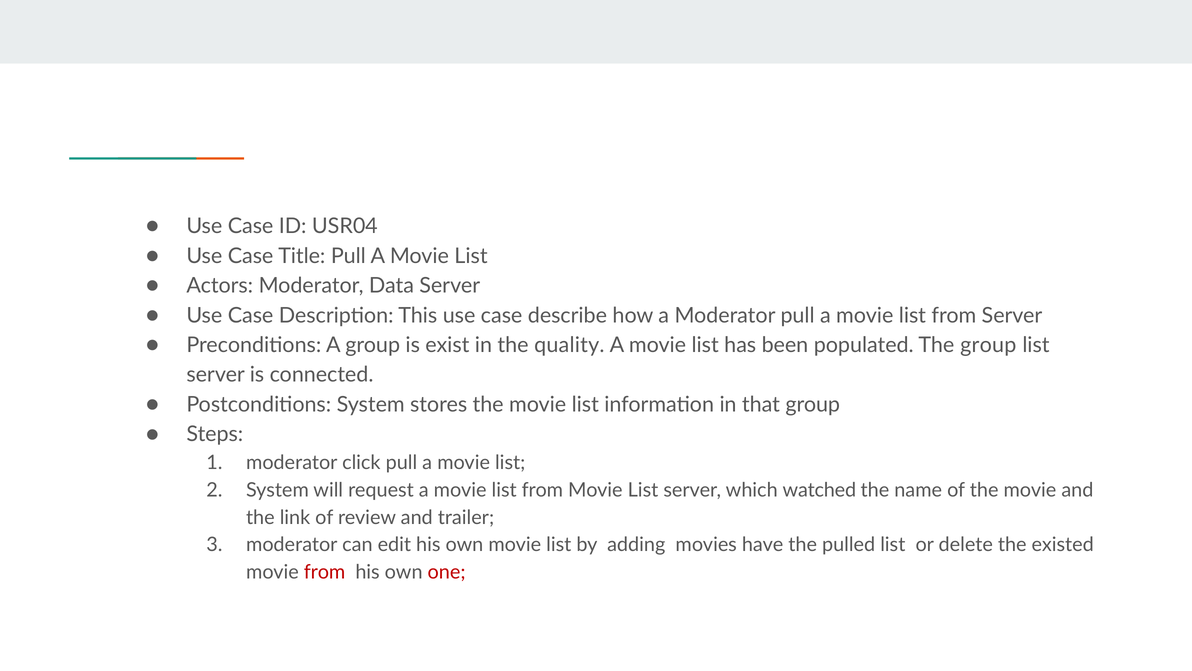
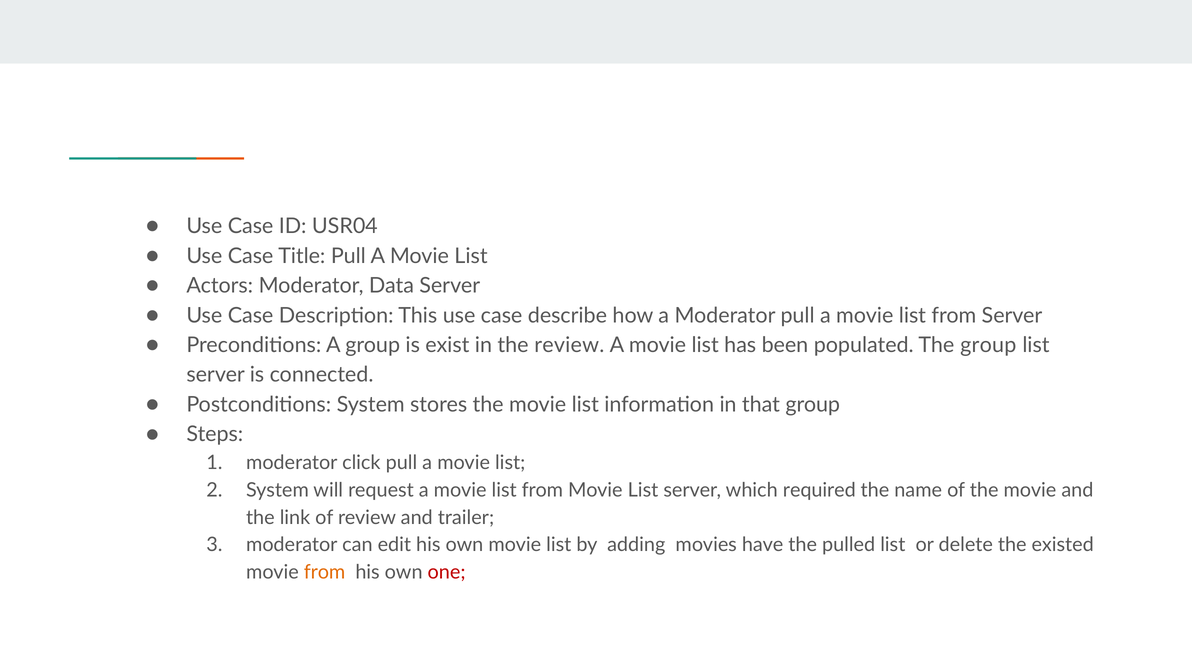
the quality: quality -> review
watched: watched -> required
from at (325, 572) colour: red -> orange
